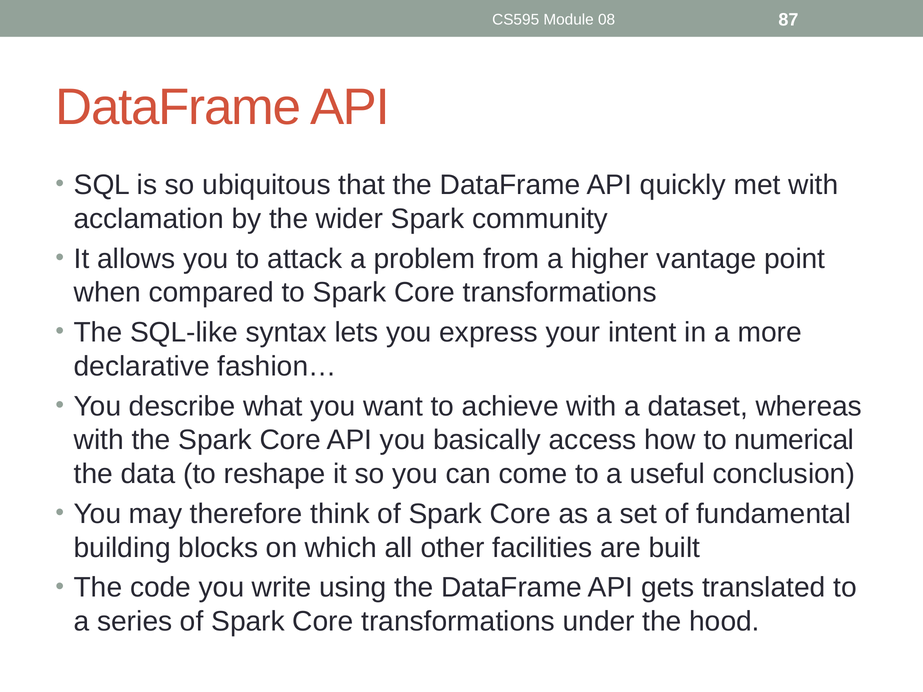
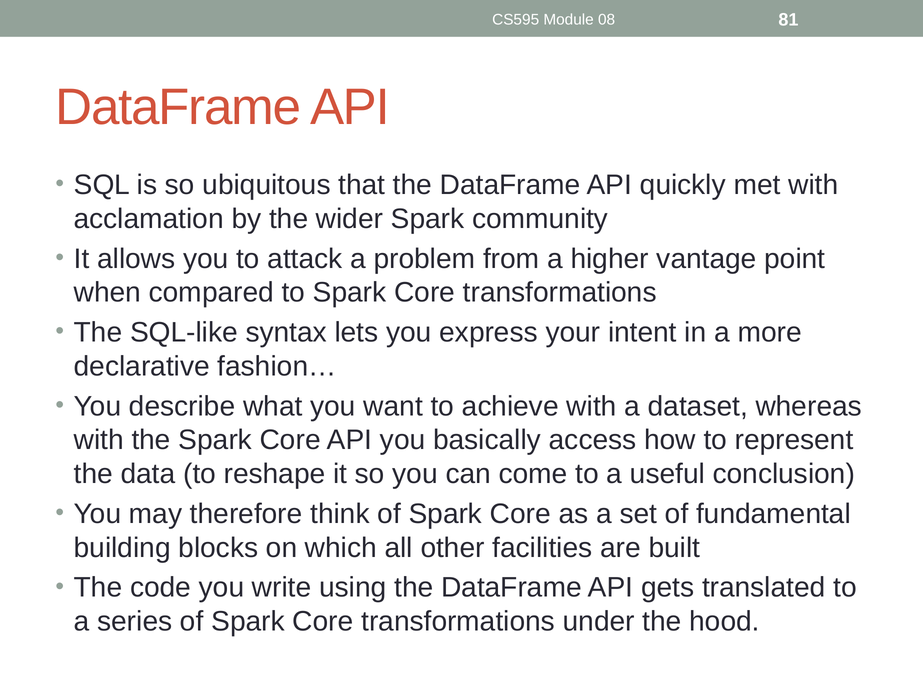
87: 87 -> 81
numerical: numerical -> represent
